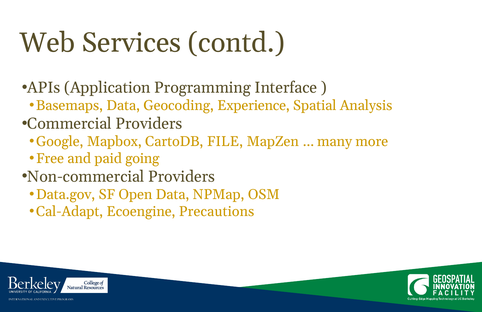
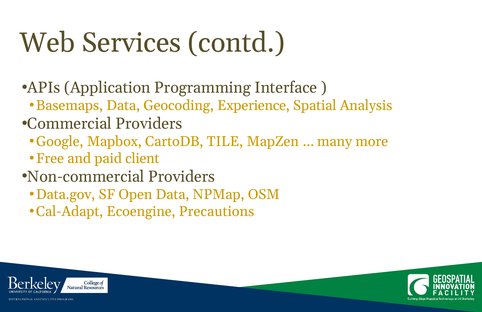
FILE: FILE -> TILE
going: going -> client
